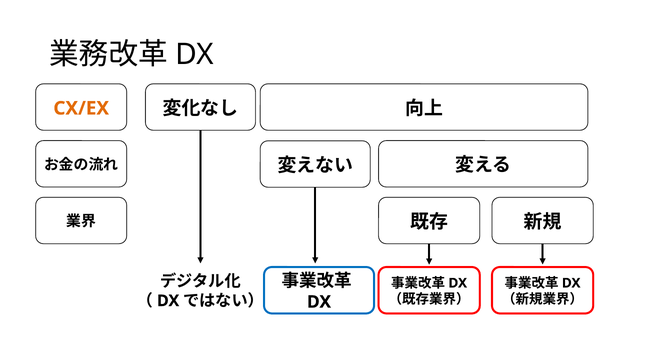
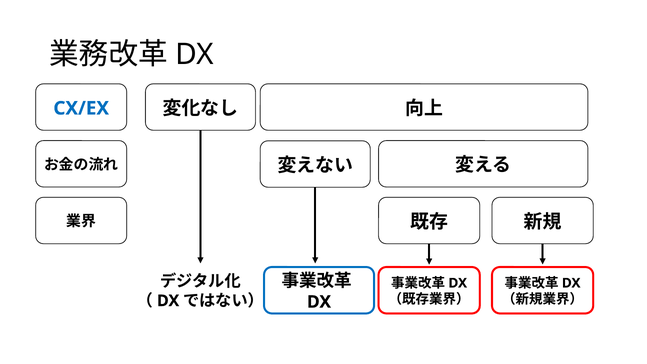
CX/EX colour: orange -> blue
